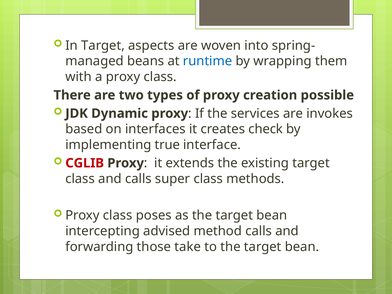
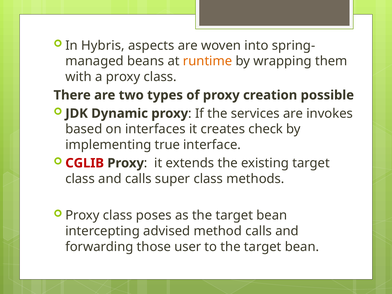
In Target: Target -> Hybris
runtime colour: blue -> orange
take: take -> user
